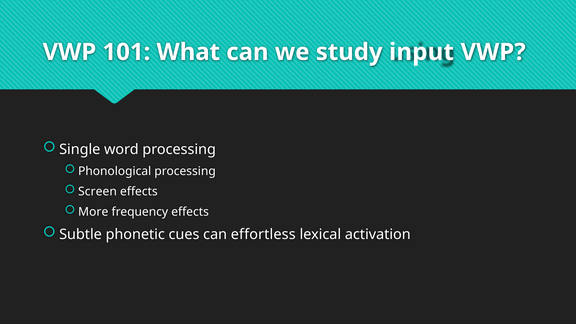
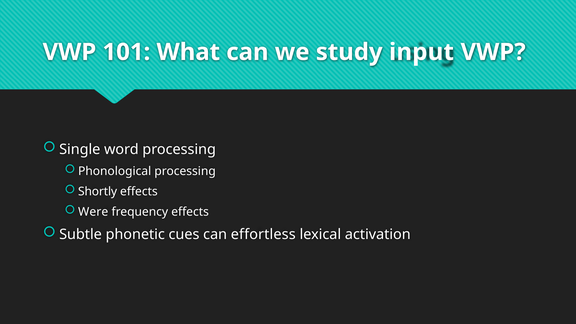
Screen: Screen -> Shortly
More: More -> Were
